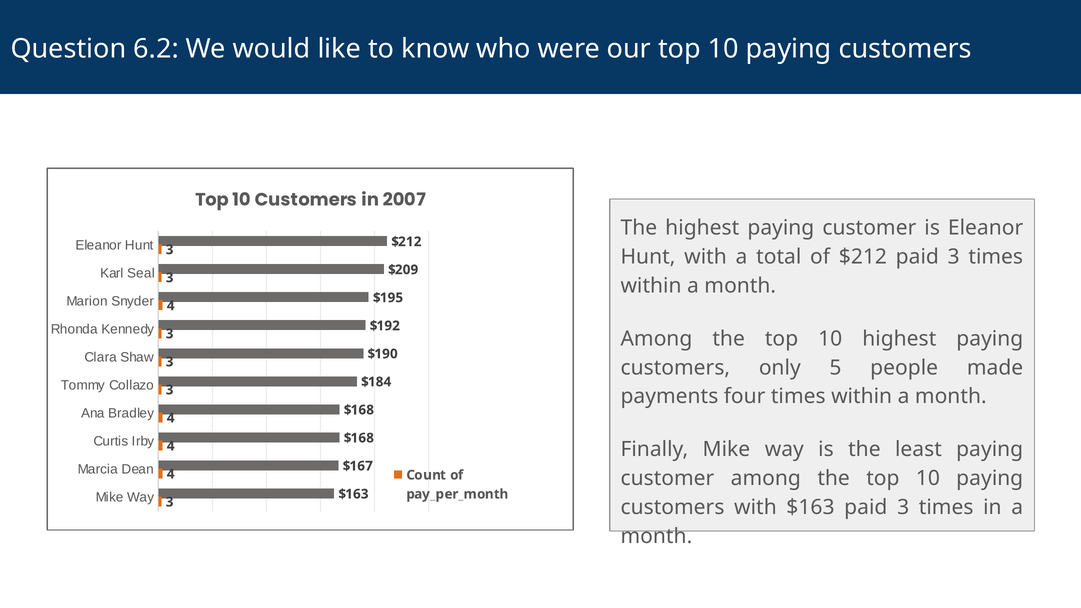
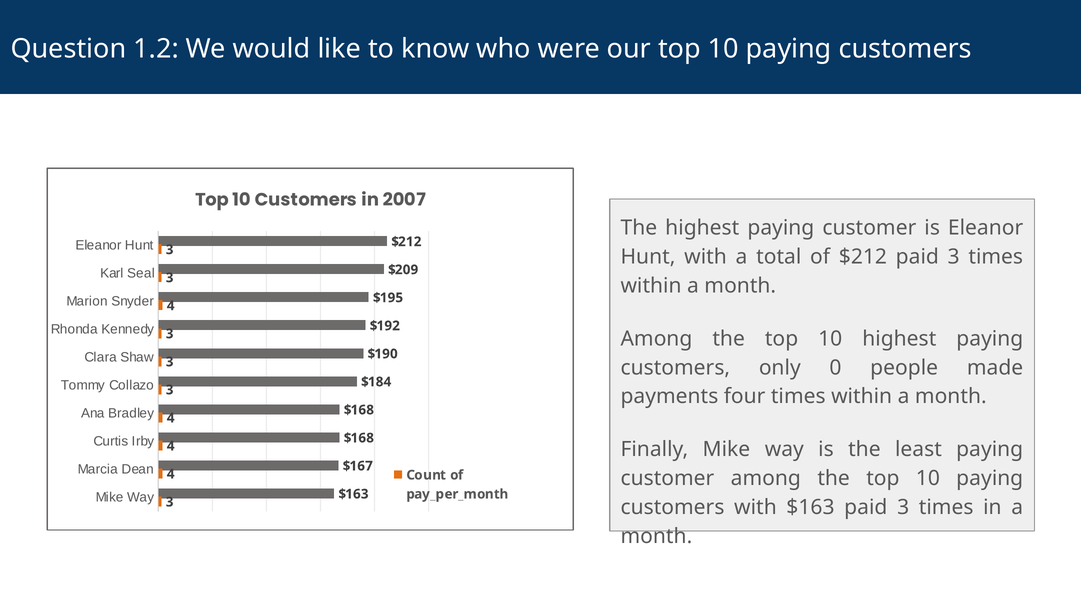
6.2: 6.2 -> 1.2
5: 5 -> 0
